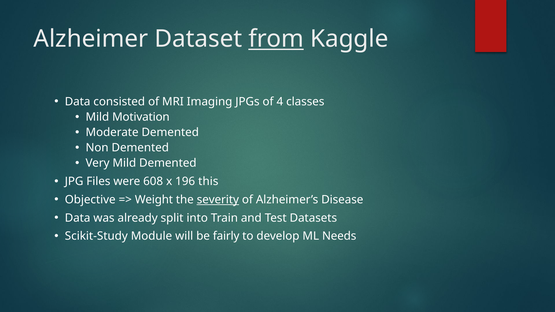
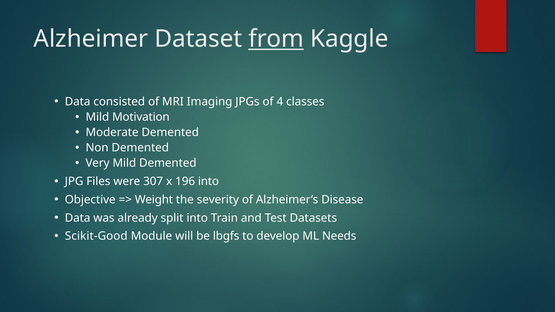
608: 608 -> 307
196 this: this -> into
severity underline: present -> none
Scikit-Study: Scikit-Study -> Scikit-Good
fairly: fairly -> lbgfs
